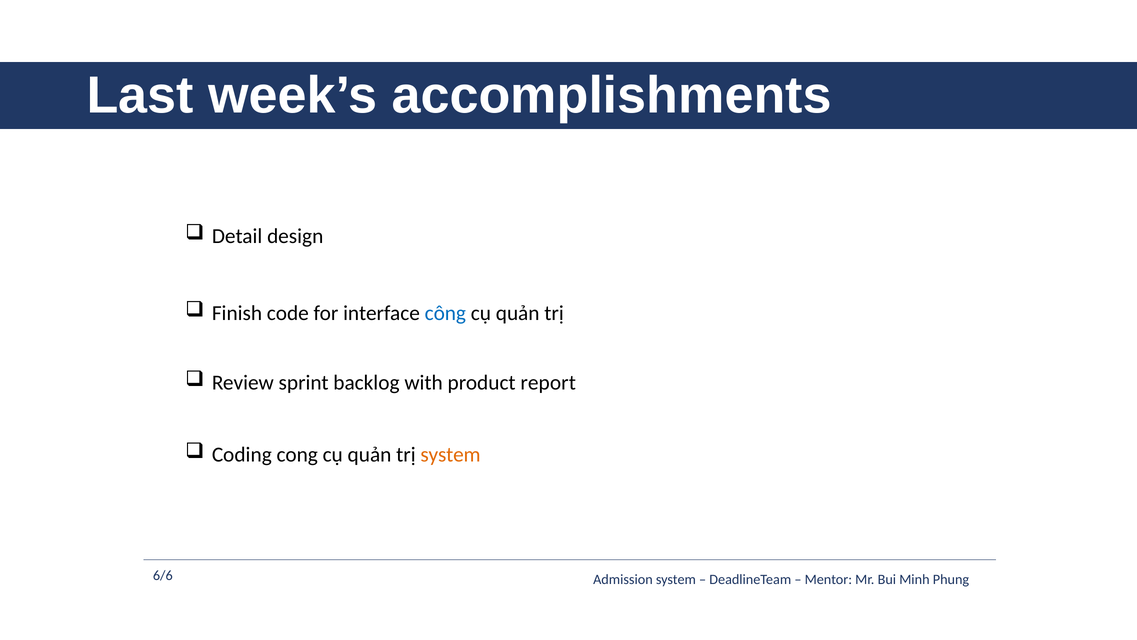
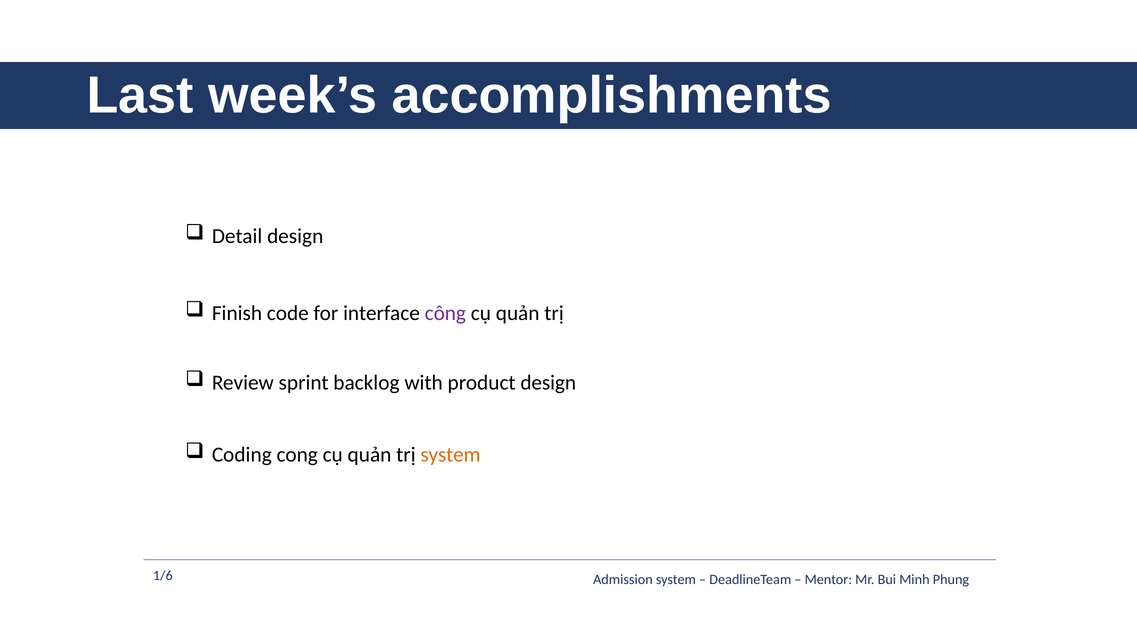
công colour: blue -> purple
product report: report -> design
6/6: 6/6 -> 1/6
